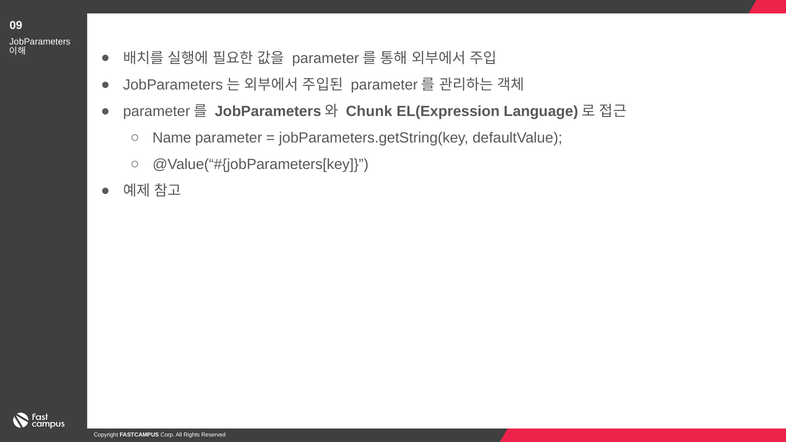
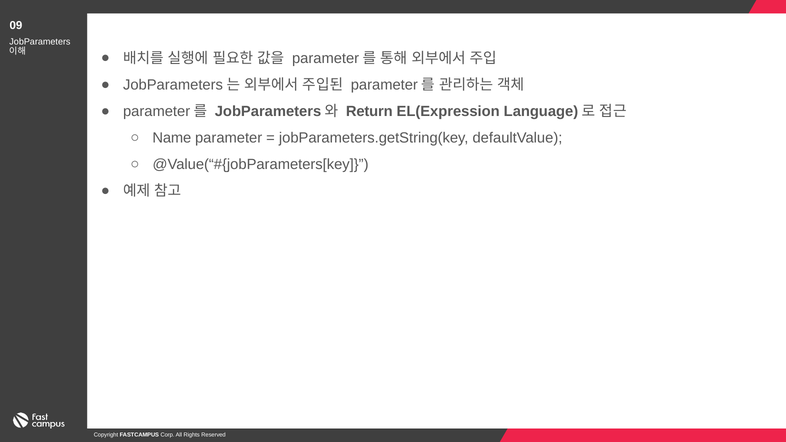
Chunk: Chunk -> Return
